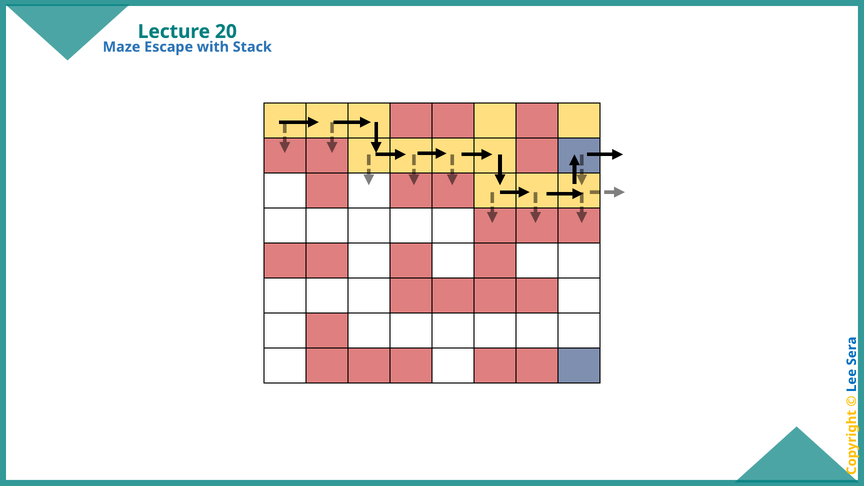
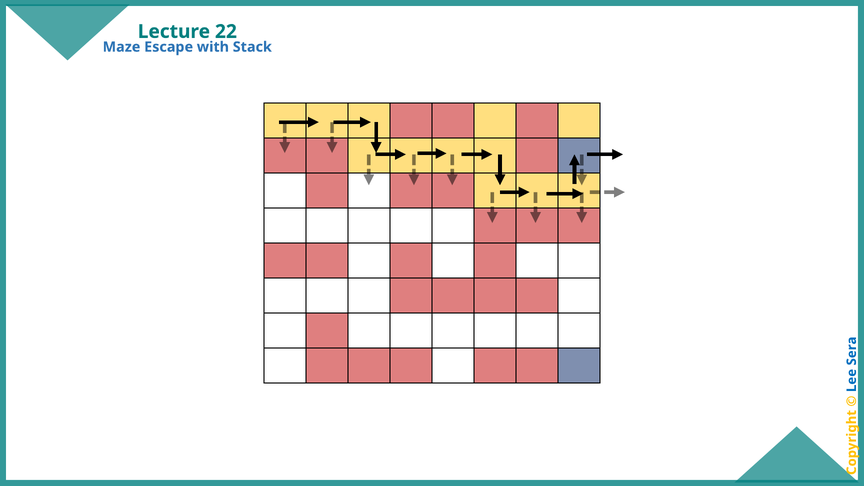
20: 20 -> 22
